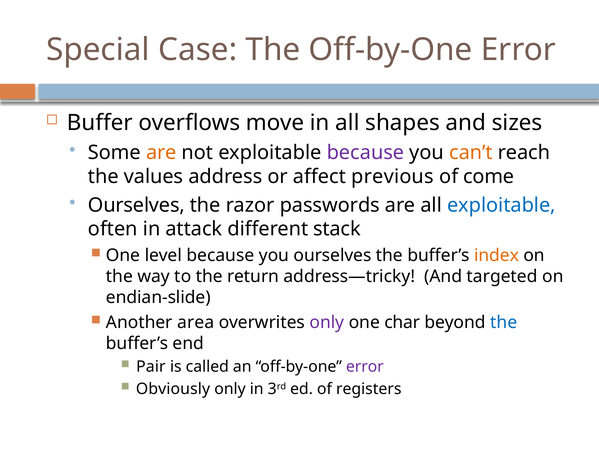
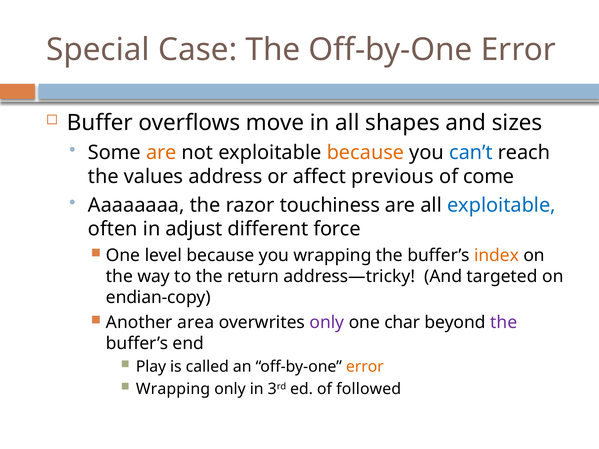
because at (365, 153) colour: purple -> orange
can’t colour: orange -> blue
Ourselves at (136, 205): Ourselves -> Aaaaaaaa
passwords: passwords -> touchiness
attack: attack -> adjust
stack: stack -> force
you ourselves: ourselves -> wrapping
endian-slide: endian-slide -> endian-copy
the at (504, 323) colour: blue -> purple
Pair: Pair -> Play
error at (365, 367) colour: purple -> orange
Obviously at (173, 389): Obviously -> Wrapping
registers: registers -> followed
